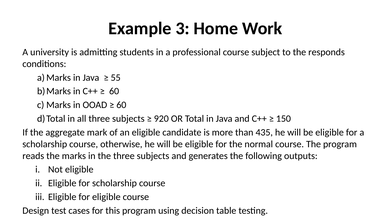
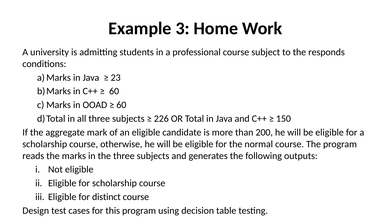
55: 55 -> 23
920: 920 -> 226
435: 435 -> 200
for eligible: eligible -> distinct
